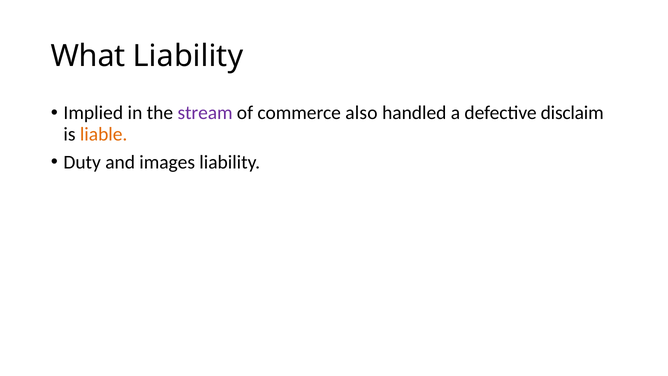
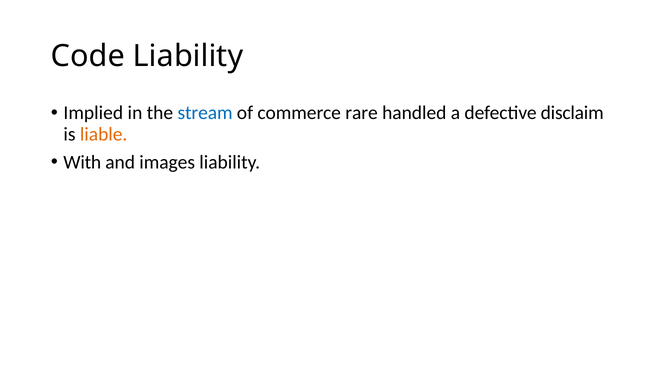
What: What -> Code
stream colour: purple -> blue
also: also -> rare
Duty: Duty -> With
